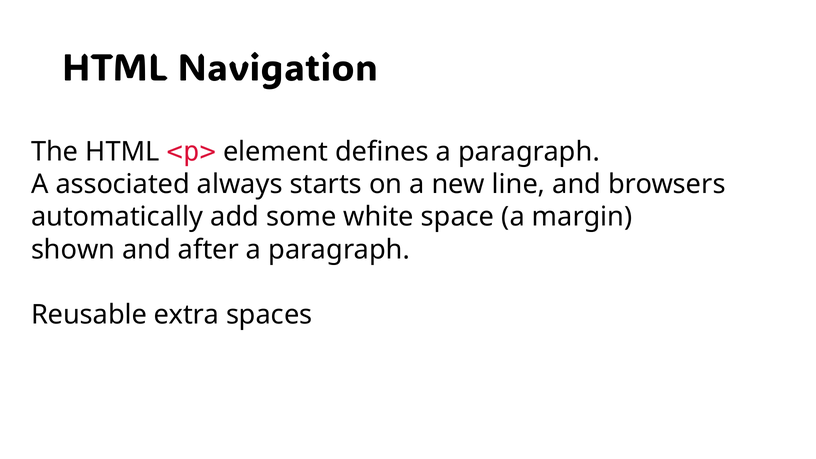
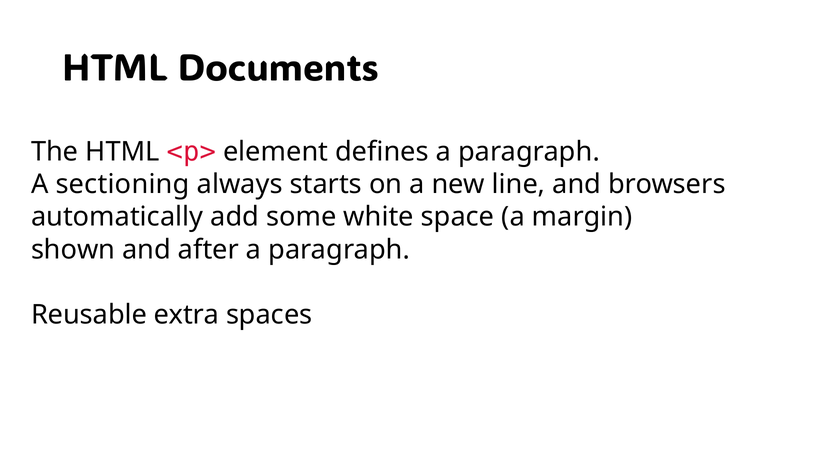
Navigation: Navigation -> Documents
associated: associated -> sectioning
